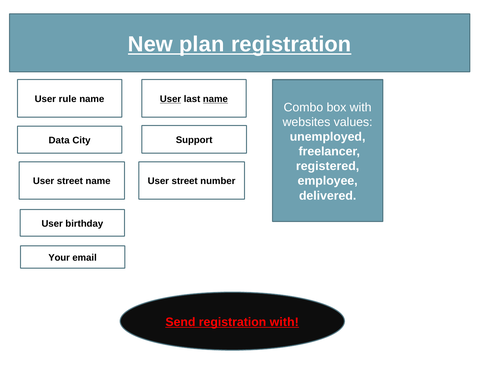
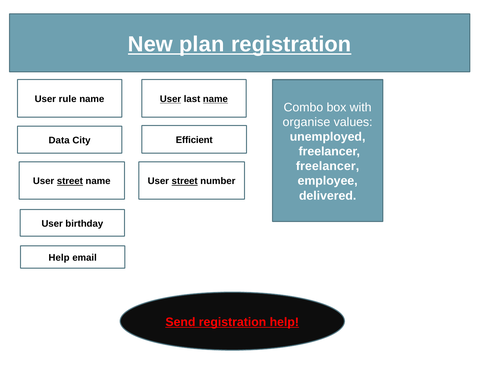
websites: websites -> organise
Support: Support -> Efficient
registered at (328, 166): registered -> freelancer
street at (70, 181) underline: none -> present
street at (185, 181) underline: none -> present
Your at (59, 258): Your -> Help
registration with: with -> help
